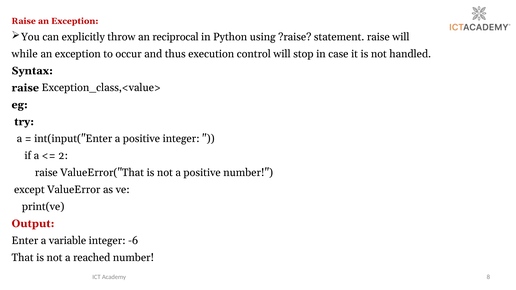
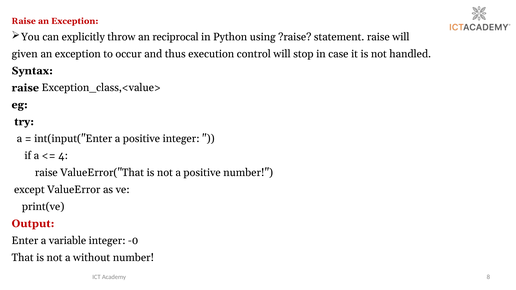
while: while -> given
2: 2 -> 4
-6: -6 -> -0
reached: reached -> without
